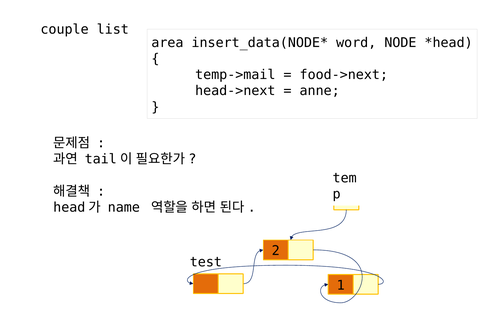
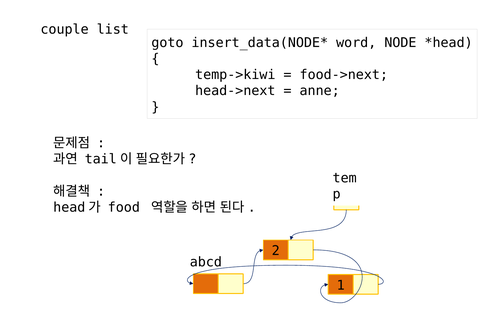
area: area -> goto
temp->mail: temp->mail -> temp->kiwi
name: name -> food
test: test -> abcd
